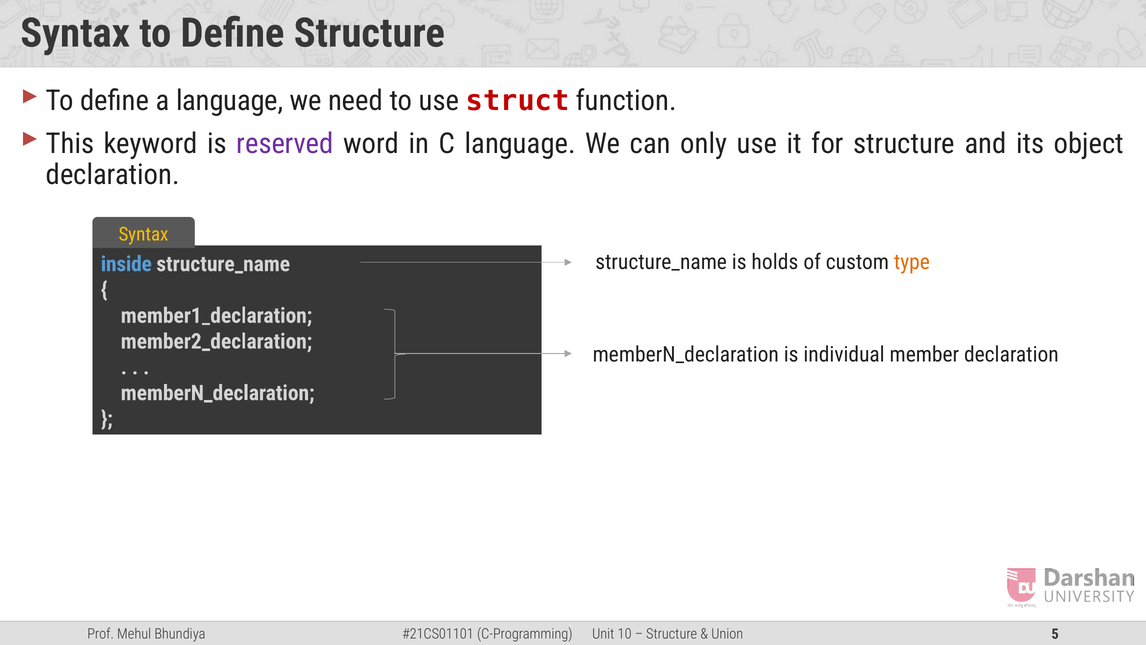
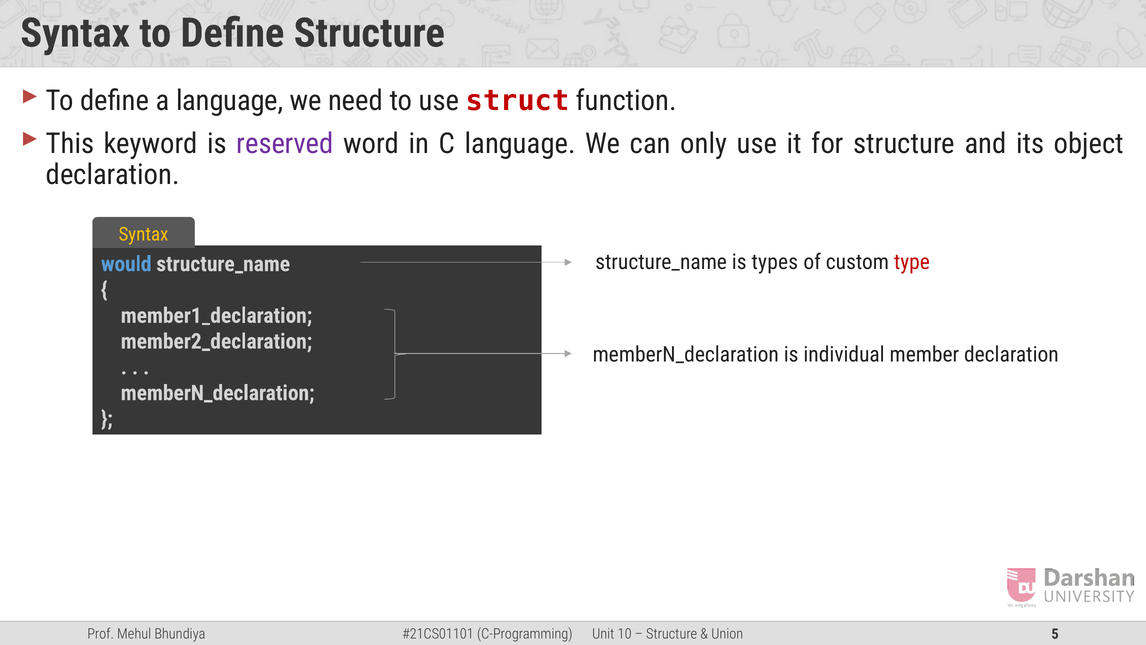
holds: holds -> types
type colour: orange -> red
inside: inside -> would
